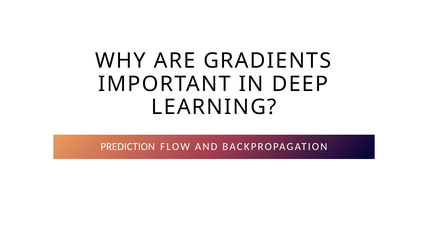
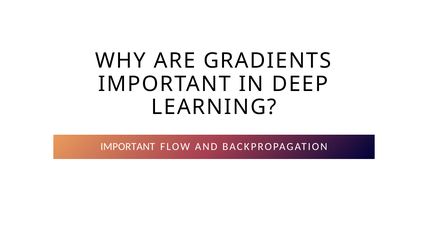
PREDICTION at (128, 147): PREDICTION -> IMPORTANT
